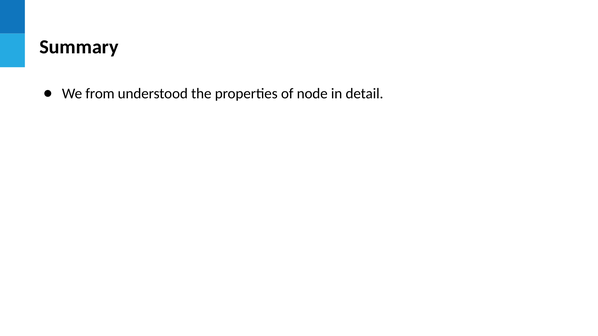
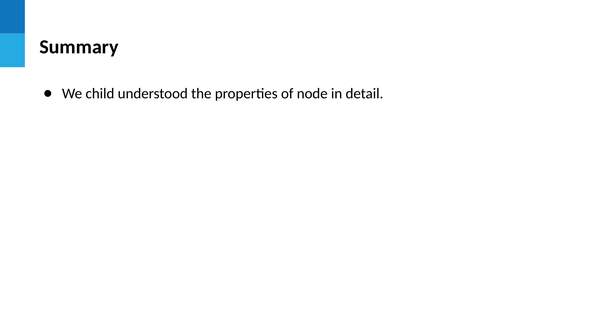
from: from -> child
